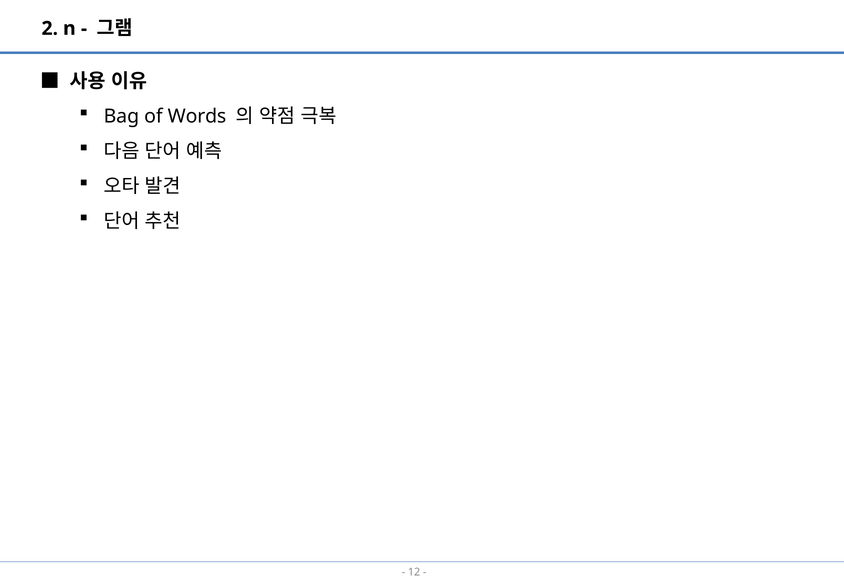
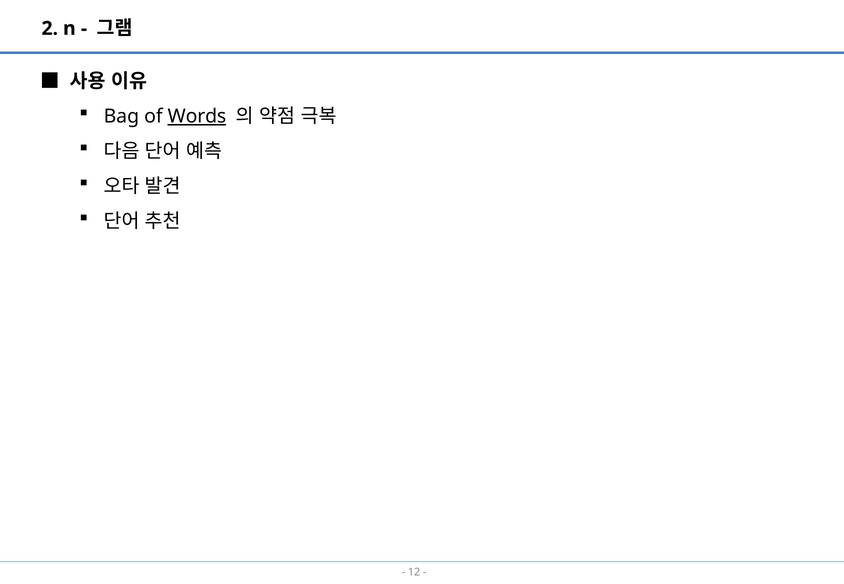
Words underline: none -> present
